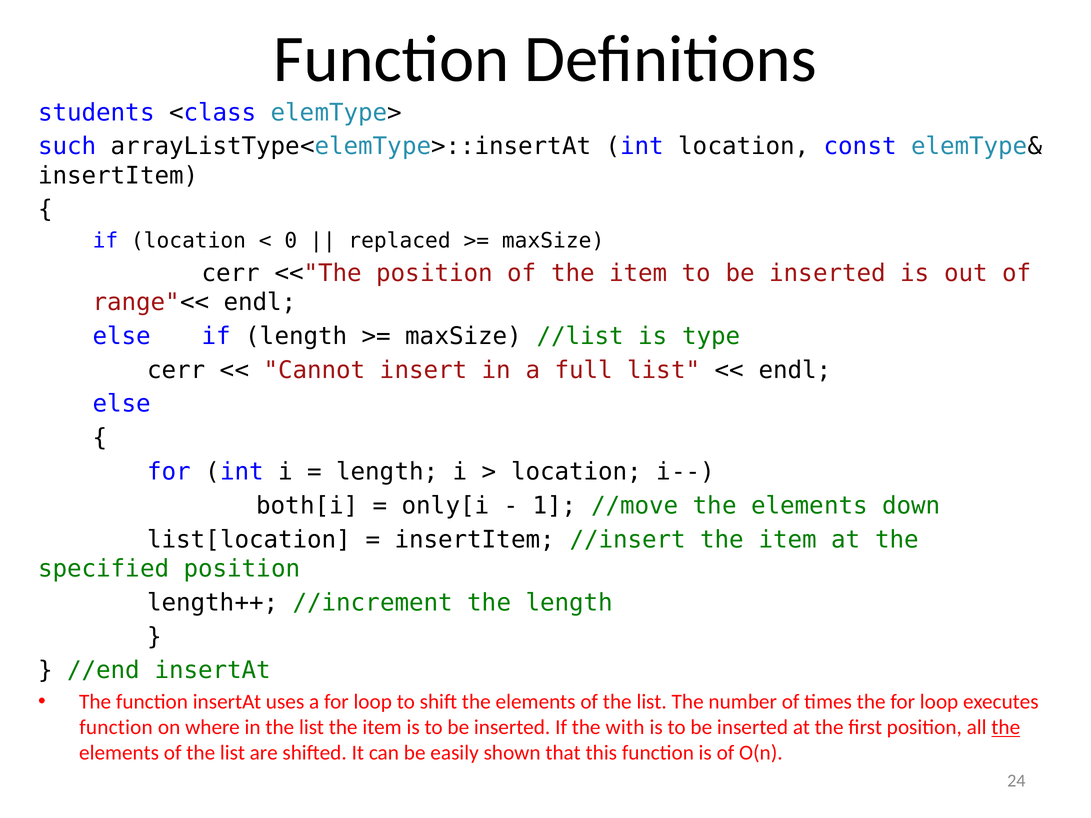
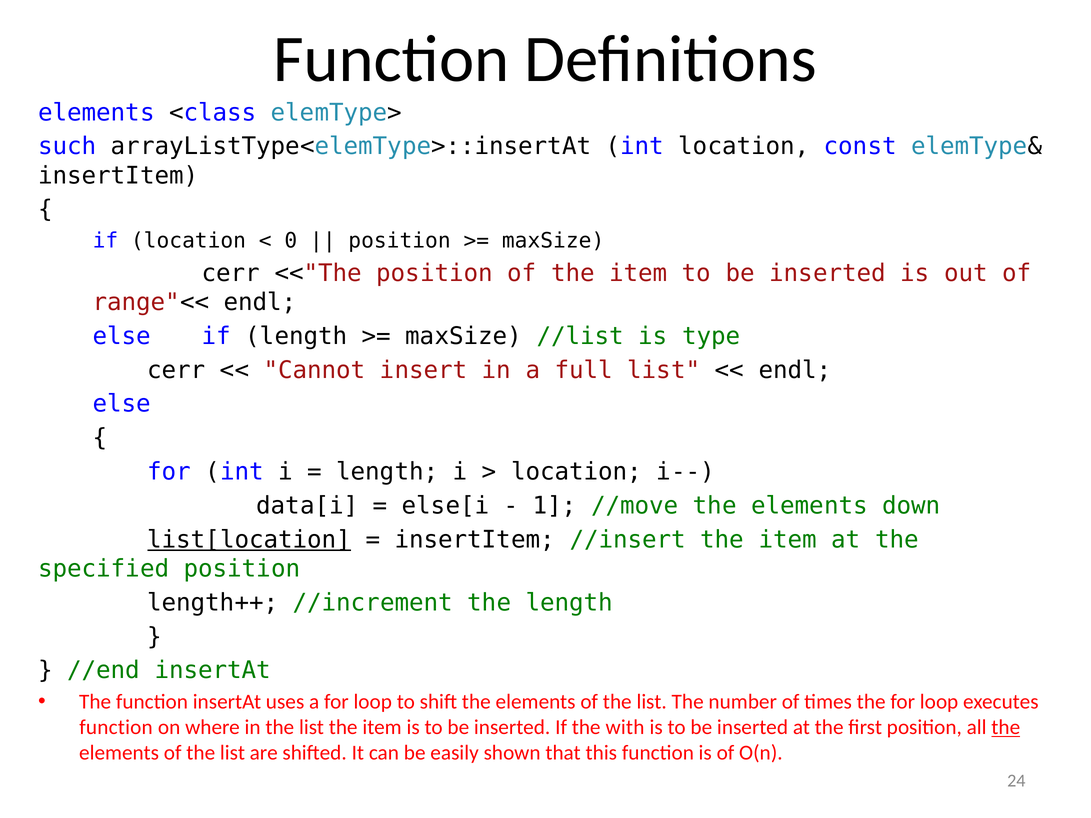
students at (96, 113): students -> elements
replaced at (400, 241): replaced -> position
both[i: both[i -> data[i
only[i: only[i -> else[i
list[location underline: none -> present
